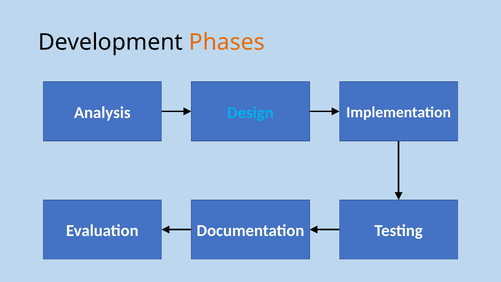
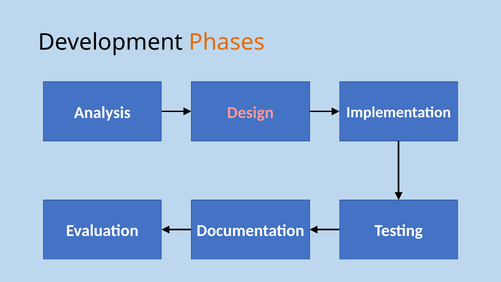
Design colour: light blue -> pink
